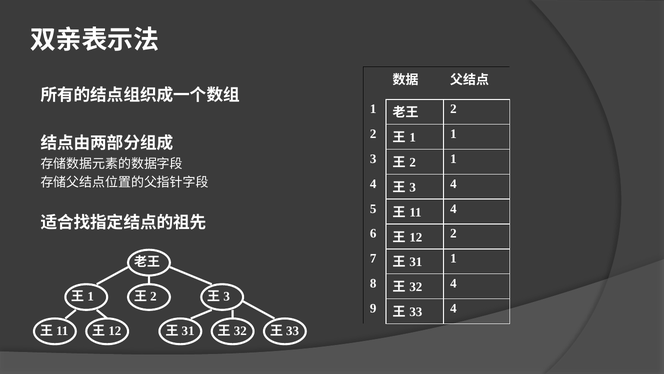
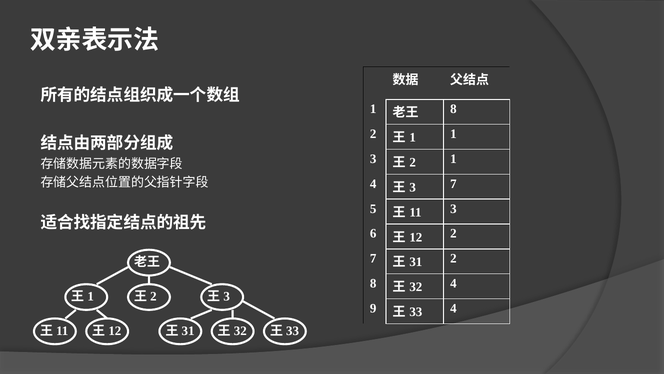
2 at (453, 109): 2 -> 8
3 4: 4 -> 7
4 at (453, 209): 4 -> 3
1 at (453, 258): 1 -> 2
